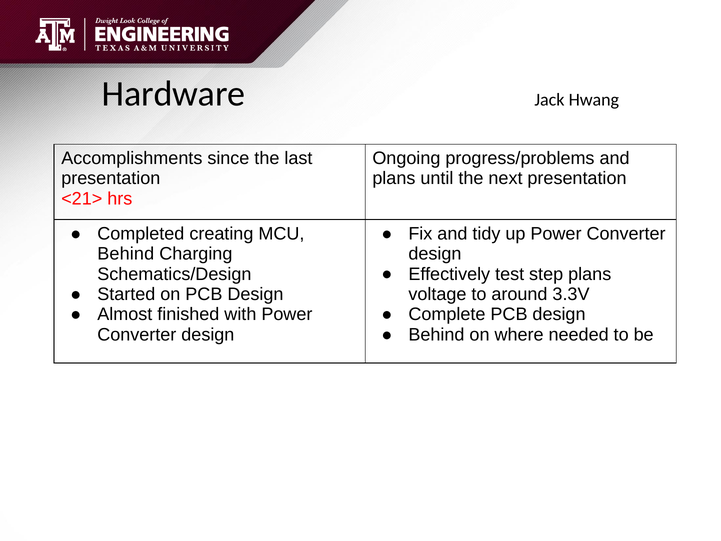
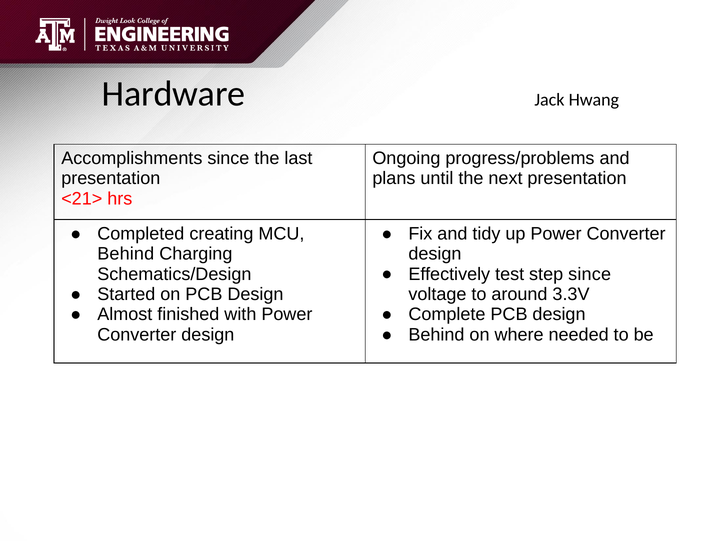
step plans: plans -> since
